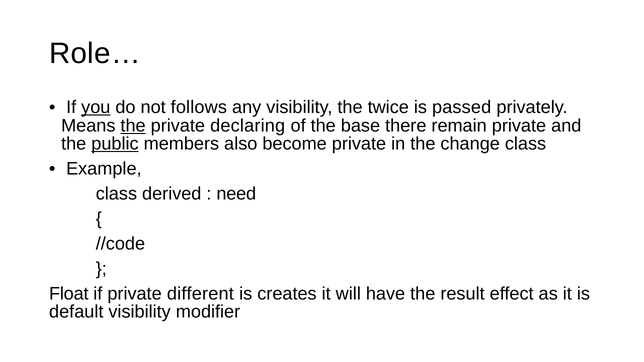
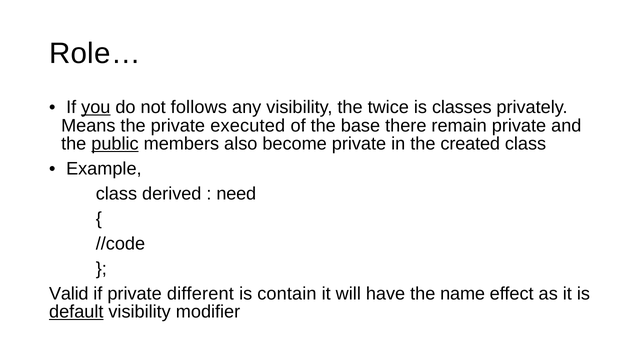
passed: passed -> classes
the at (133, 126) underline: present -> none
declaring: declaring -> executed
change: change -> created
Float: Float -> Valid
creates: creates -> contain
result: result -> name
default underline: none -> present
